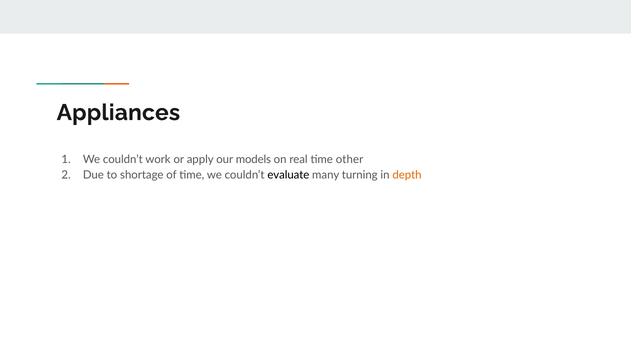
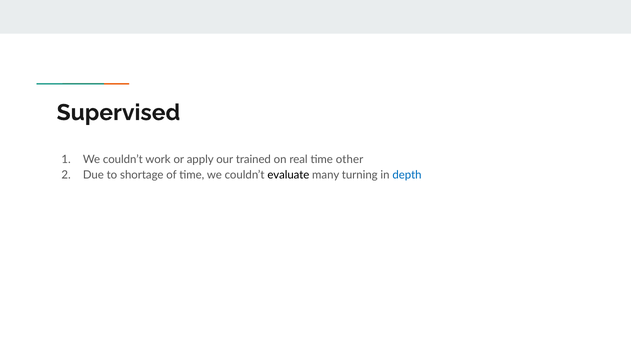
Appliances: Appliances -> Supervised
models: models -> trained
depth colour: orange -> blue
